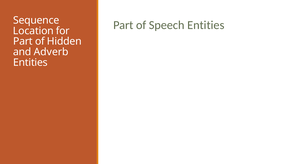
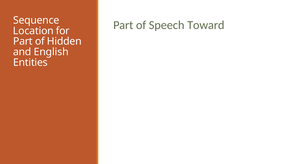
Speech Entities: Entities -> Toward
Adverb: Adverb -> English
